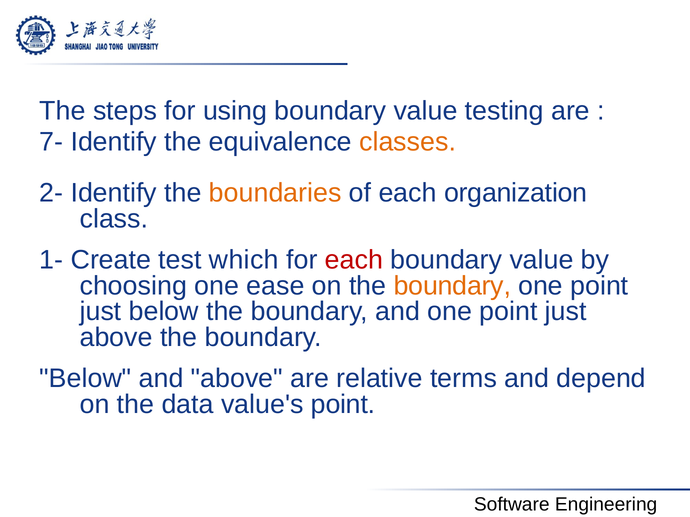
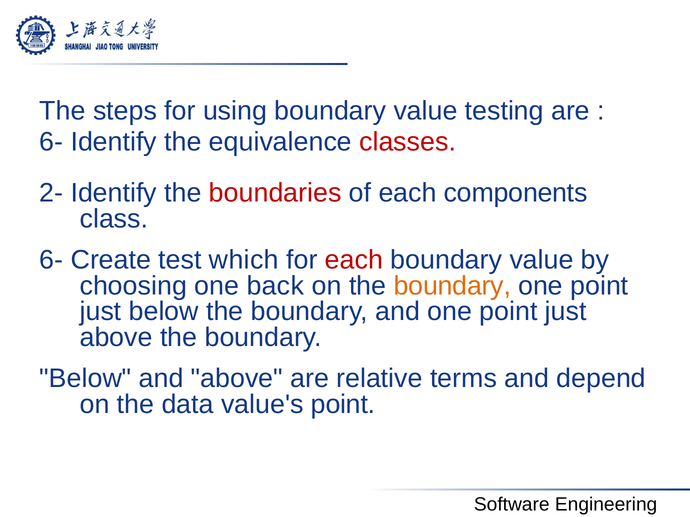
7- at (51, 142): 7- -> 6-
classes colour: orange -> red
boundaries colour: orange -> red
organization: organization -> components
1- at (51, 260): 1- -> 6-
ease: ease -> back
